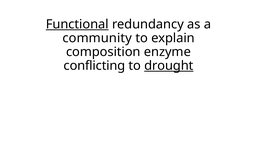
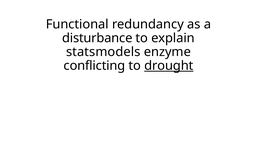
Functional underline: present -> none
community: community -> disturbance
composition: composition -> statsmodels
